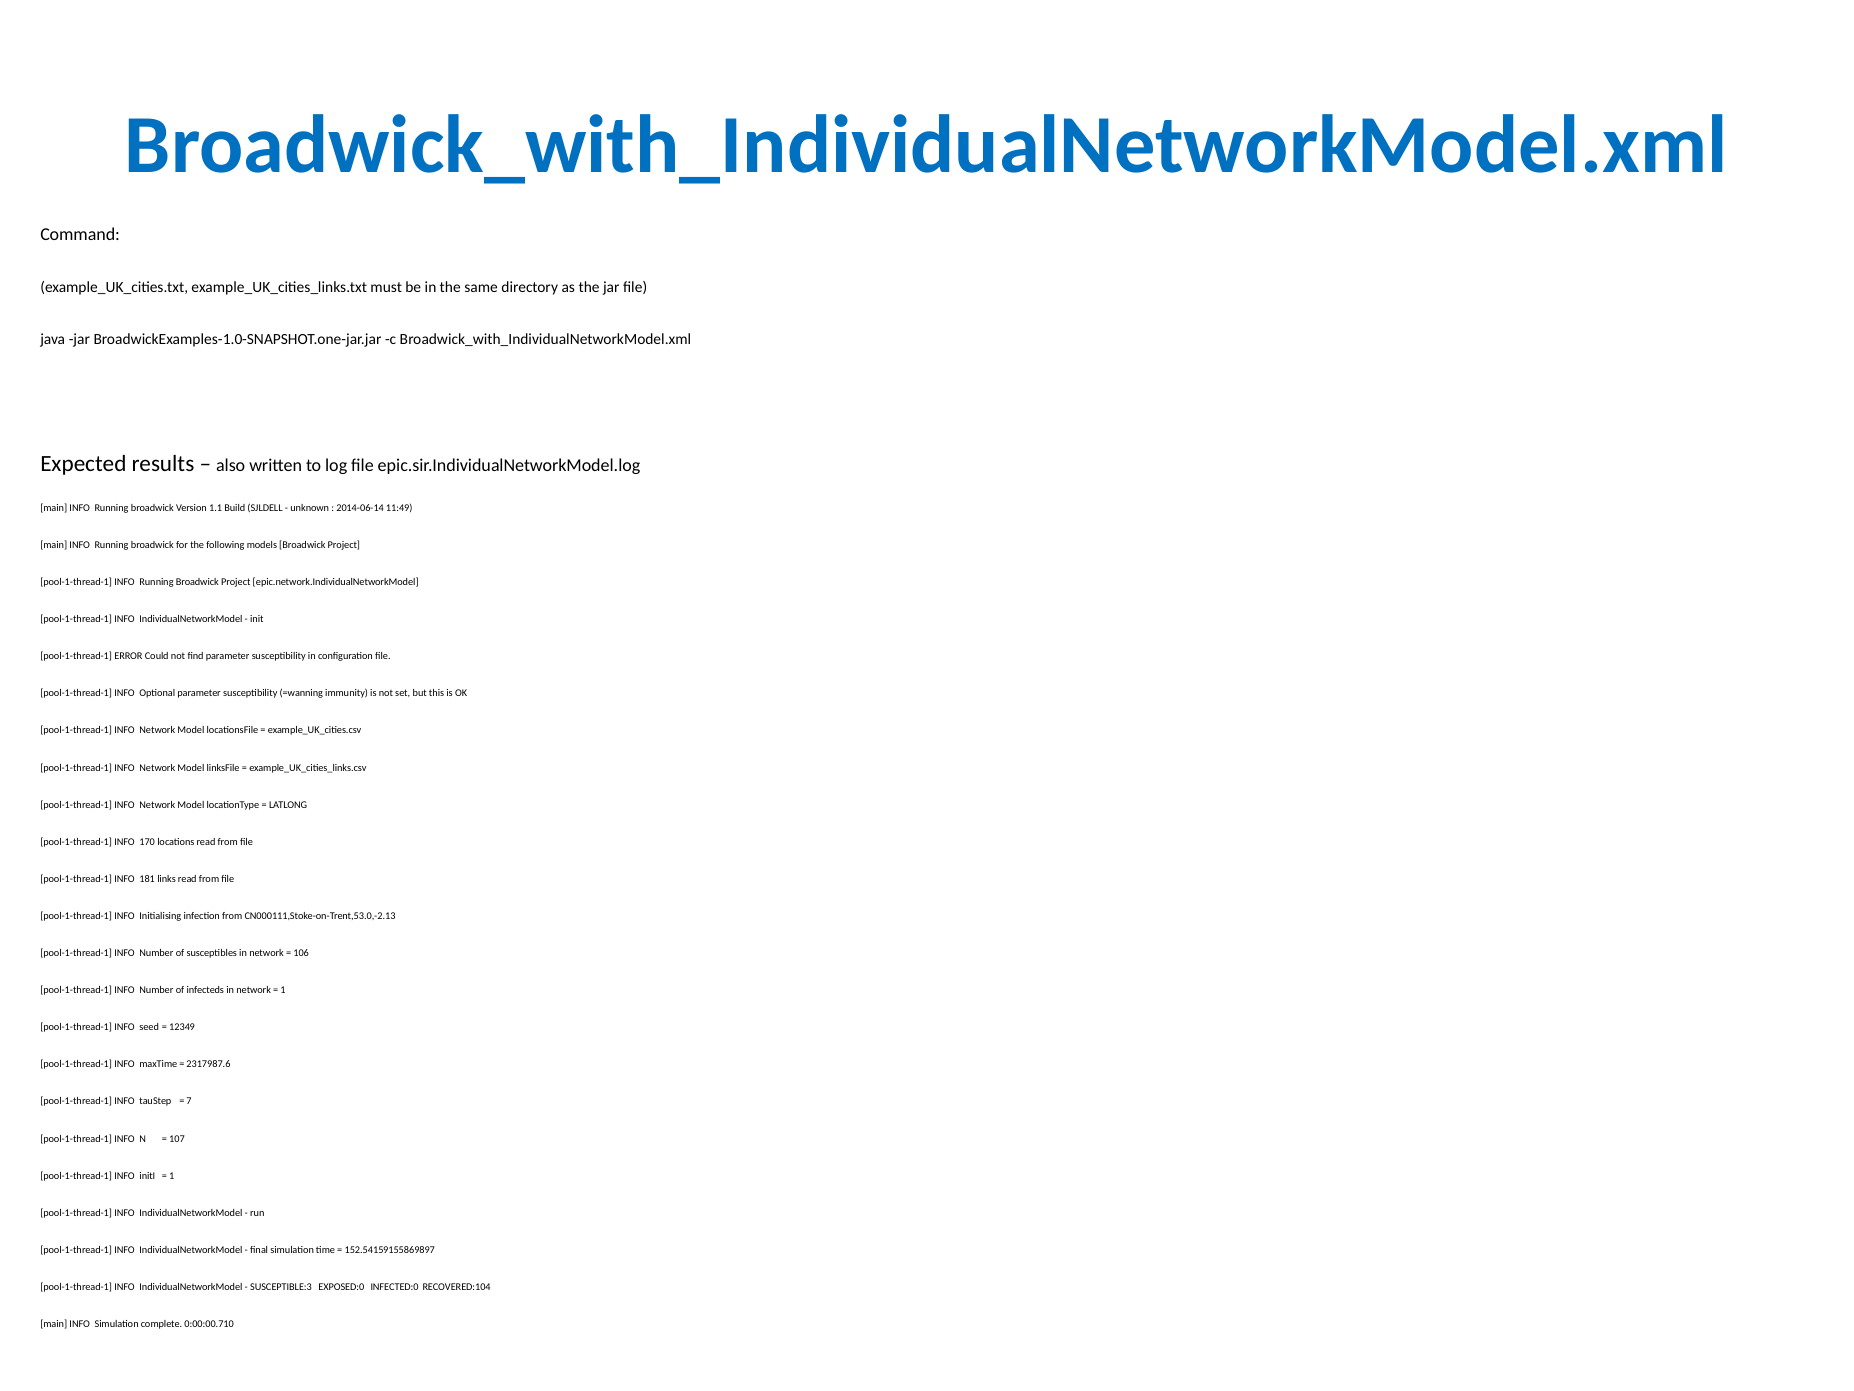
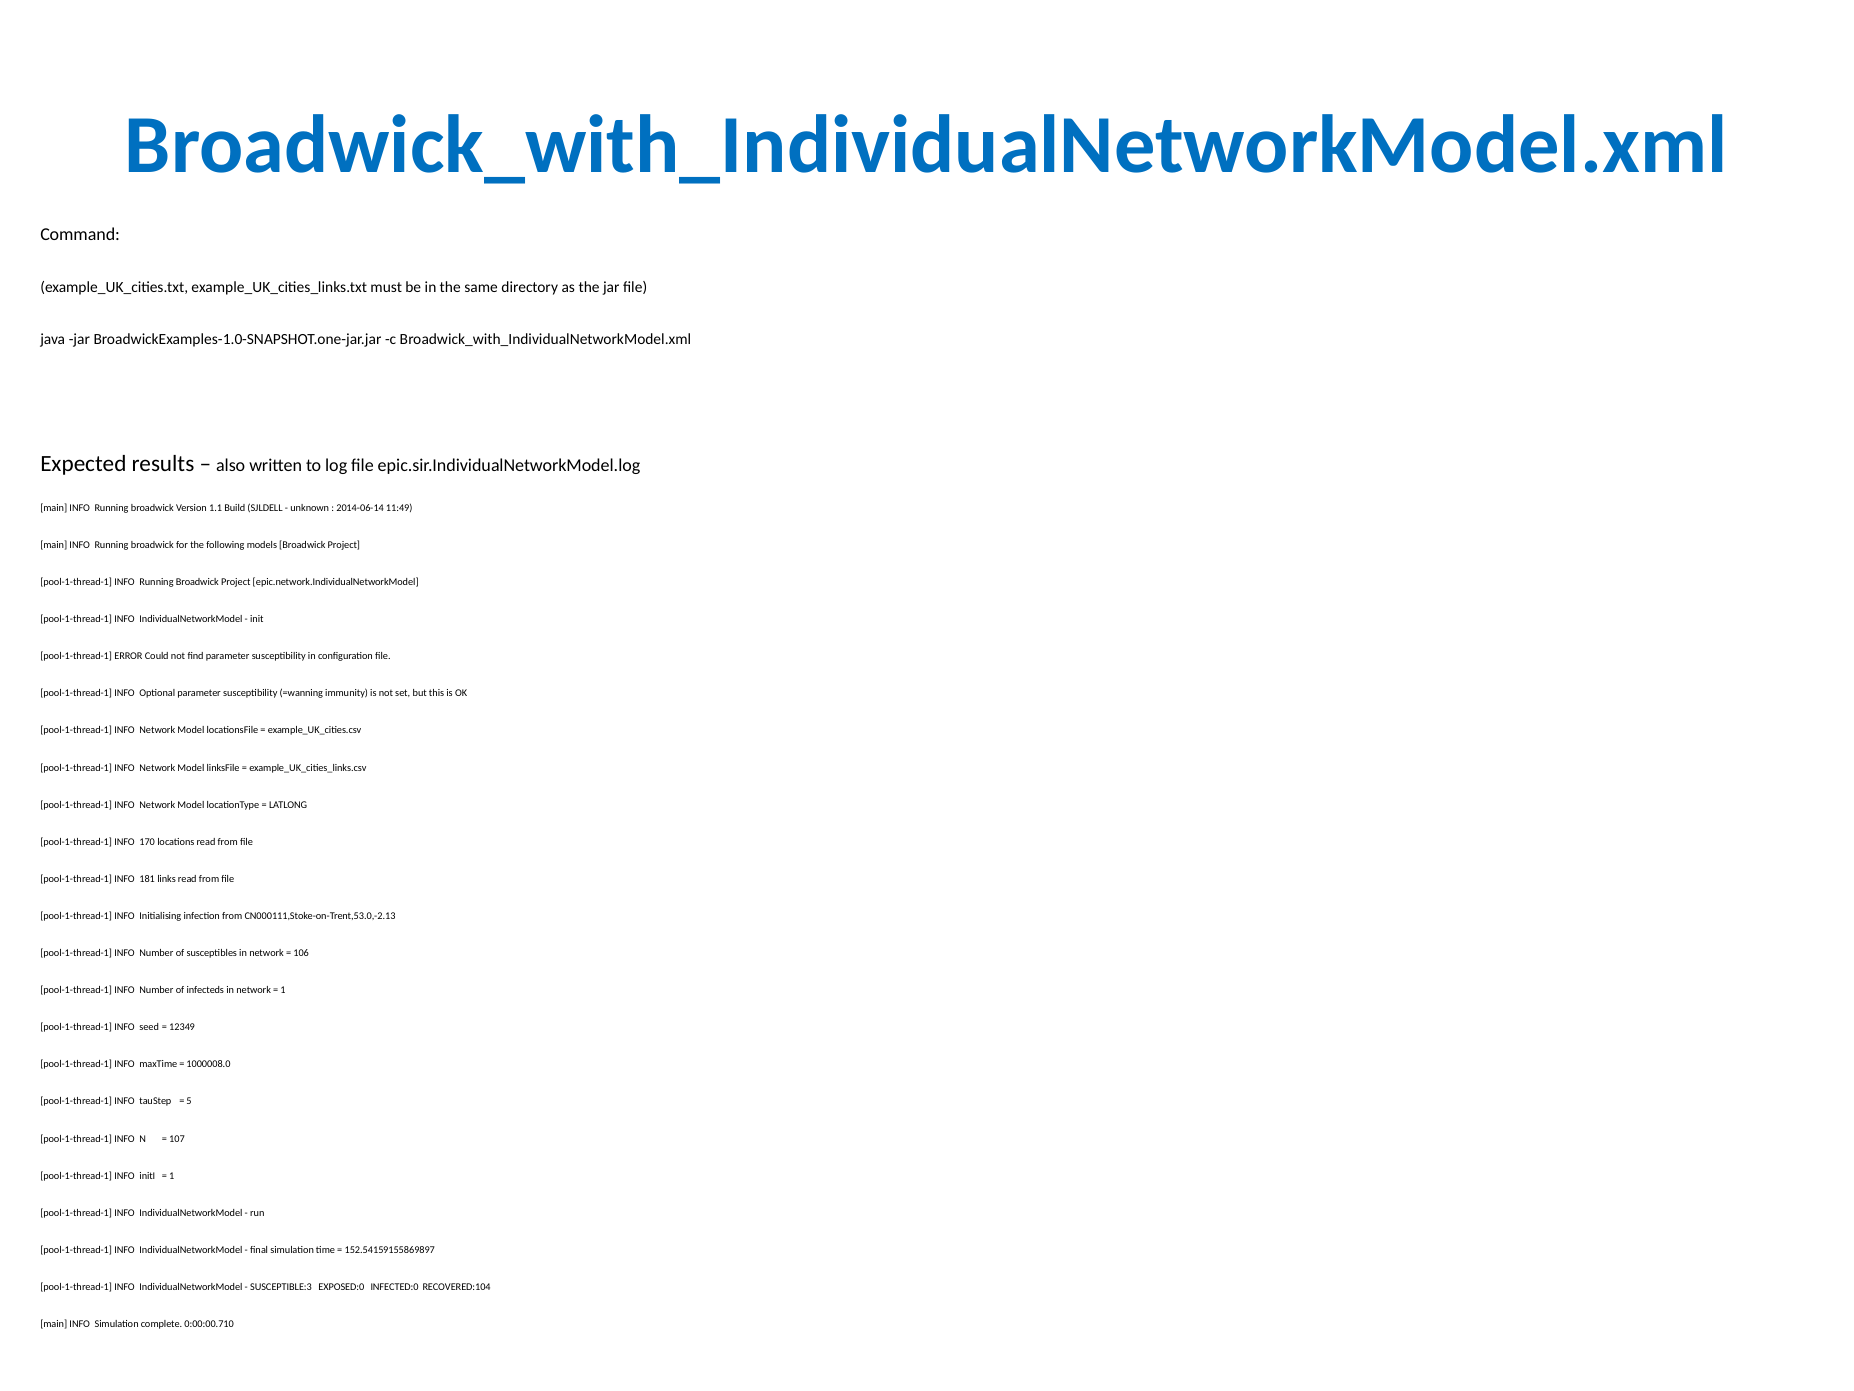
2317987.6: 2317987.6 -> 1000008.0
7: 7 -> 5
